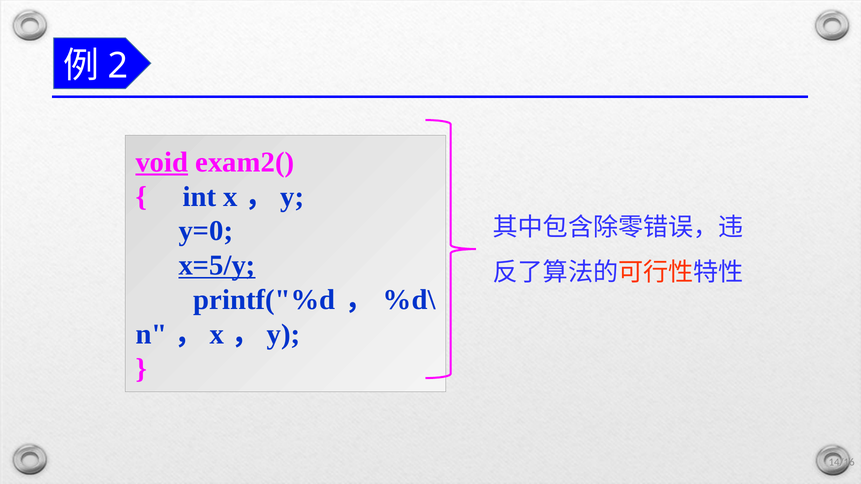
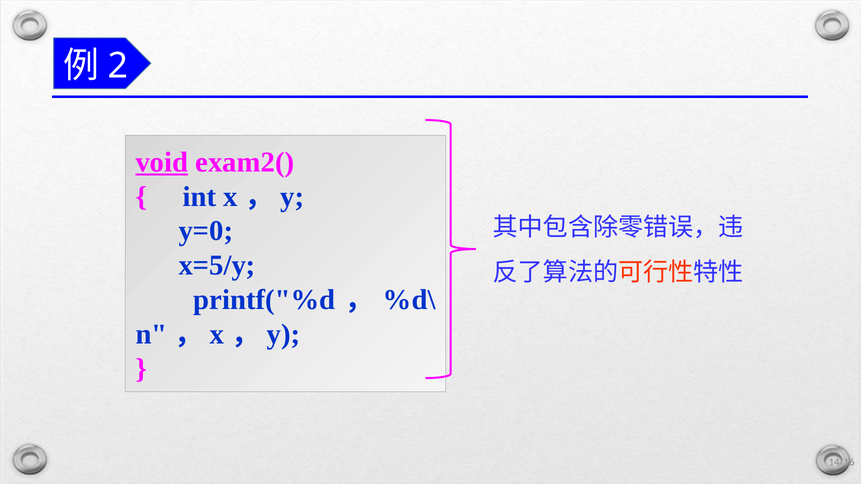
x=5/y underline: present -> none
